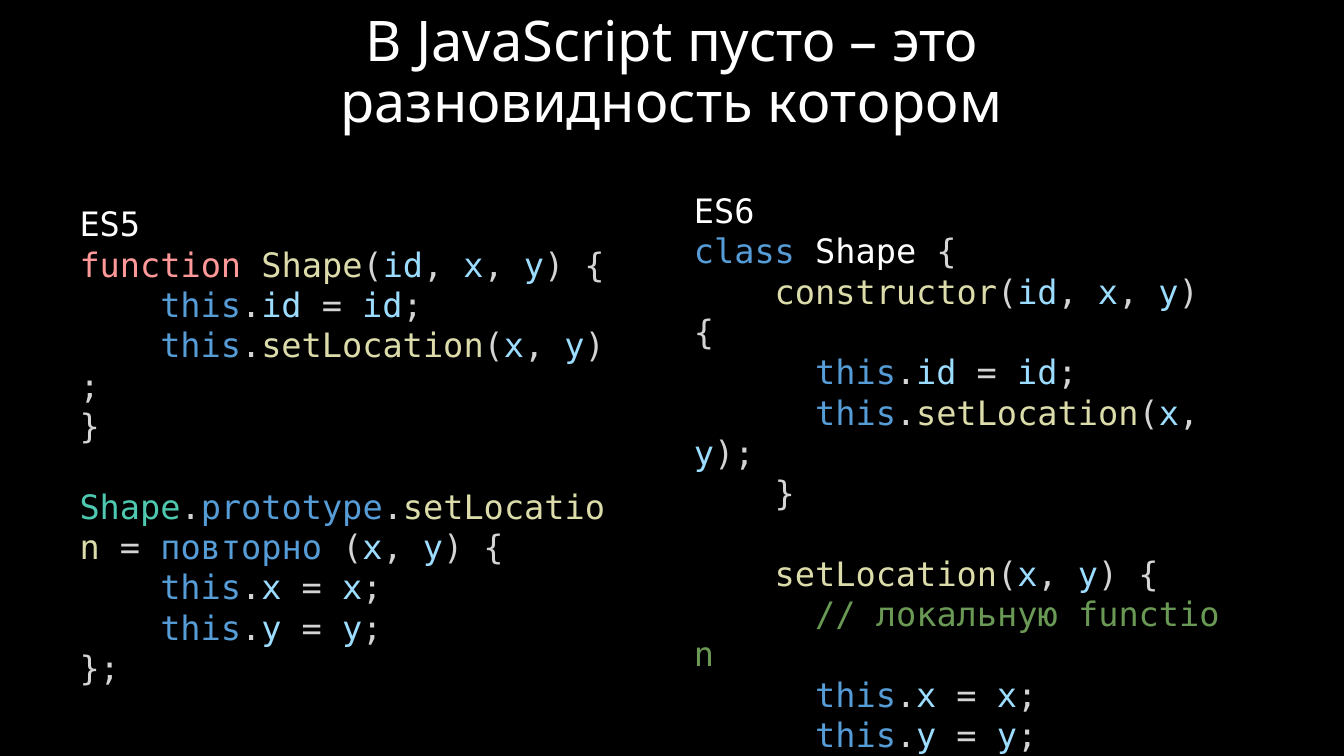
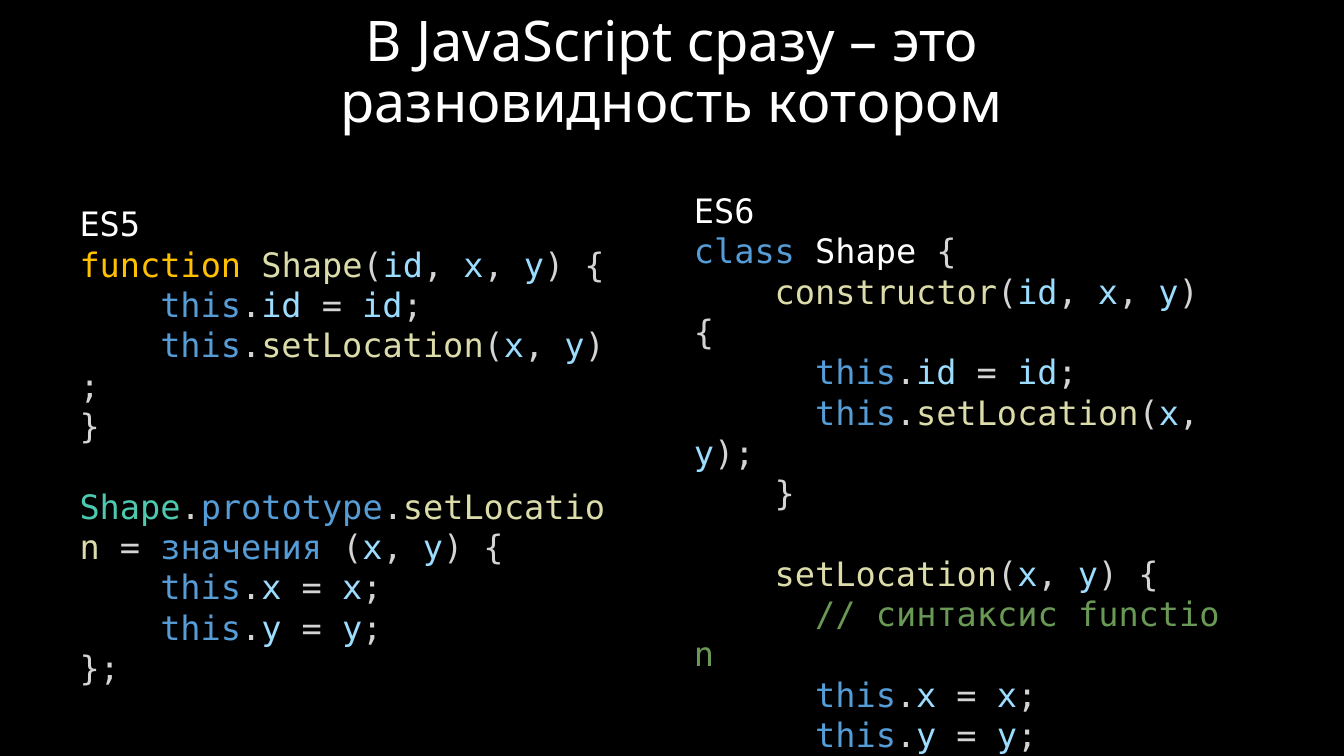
пусто: пусто -> сразу
function colour: pink -> yellow
повторно: повторно -> значения
локальную: локальную -> синтаксис
